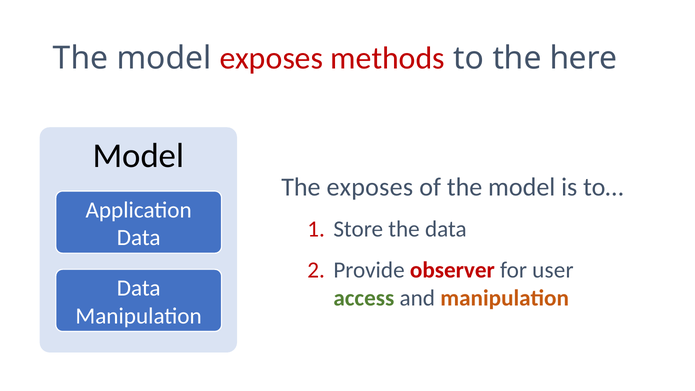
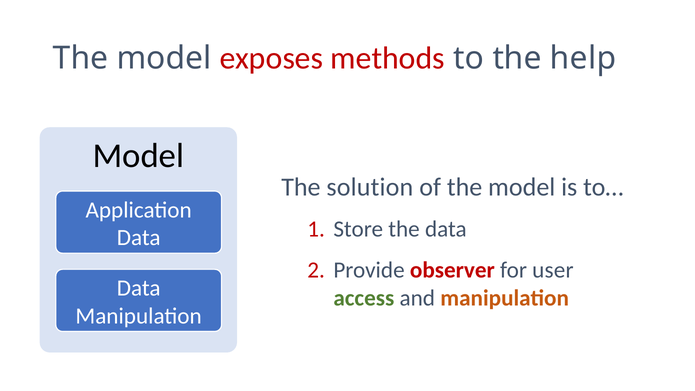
here: here -> help
The exposes: exposes -> solution
